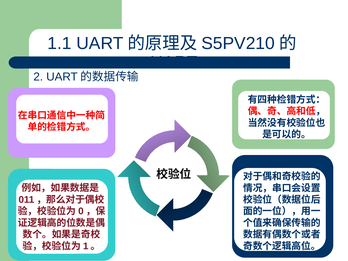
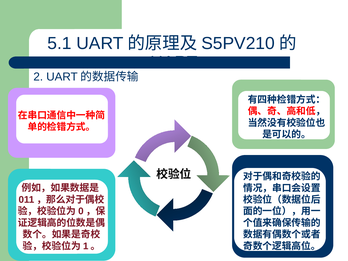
1.1: 1.1 -> 5.1
